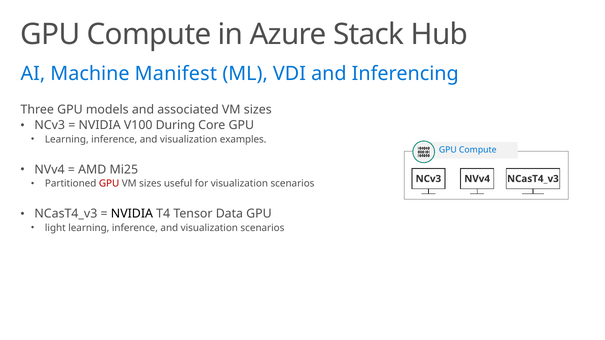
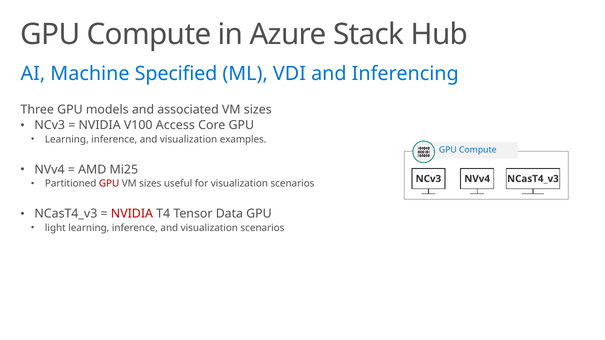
Manifest: Manifest -> Specified
During: During -> Access
NVIDIA at (132, 214) colour: black -> red
